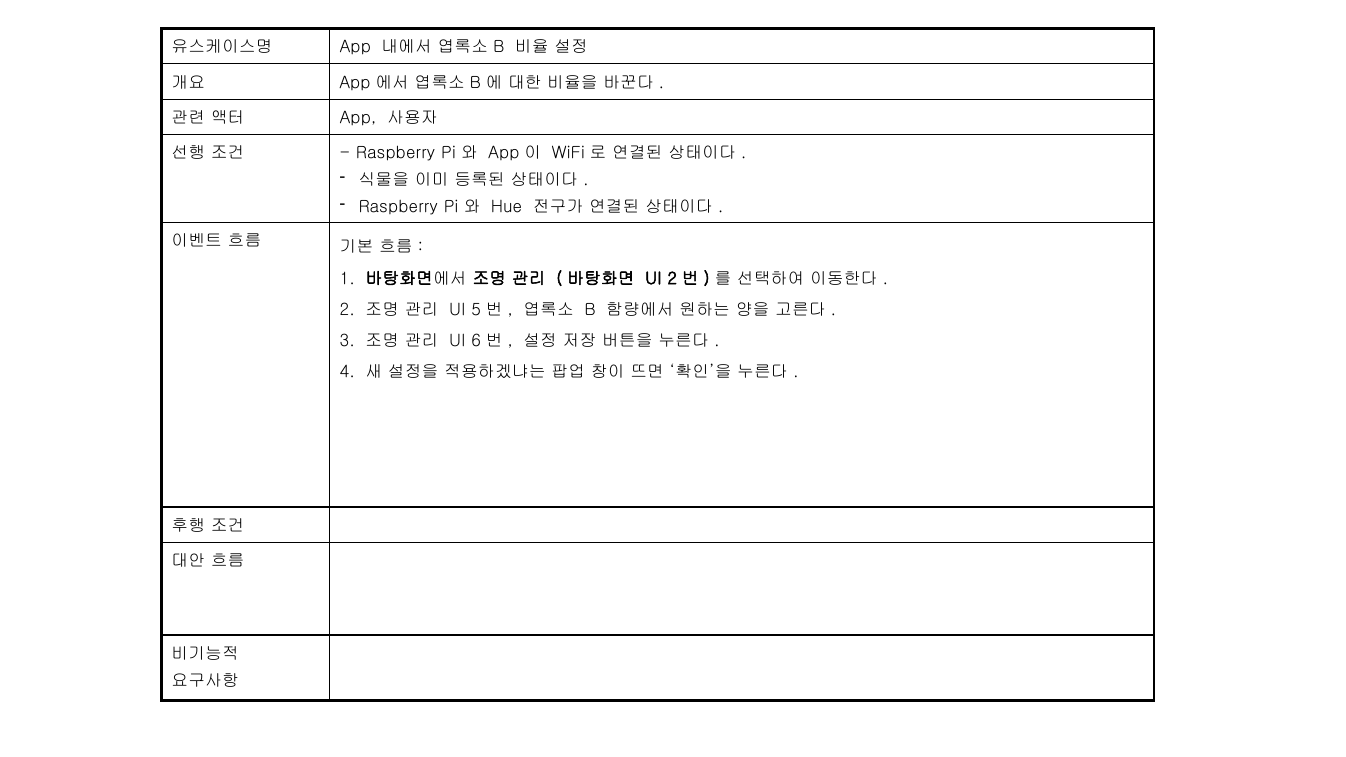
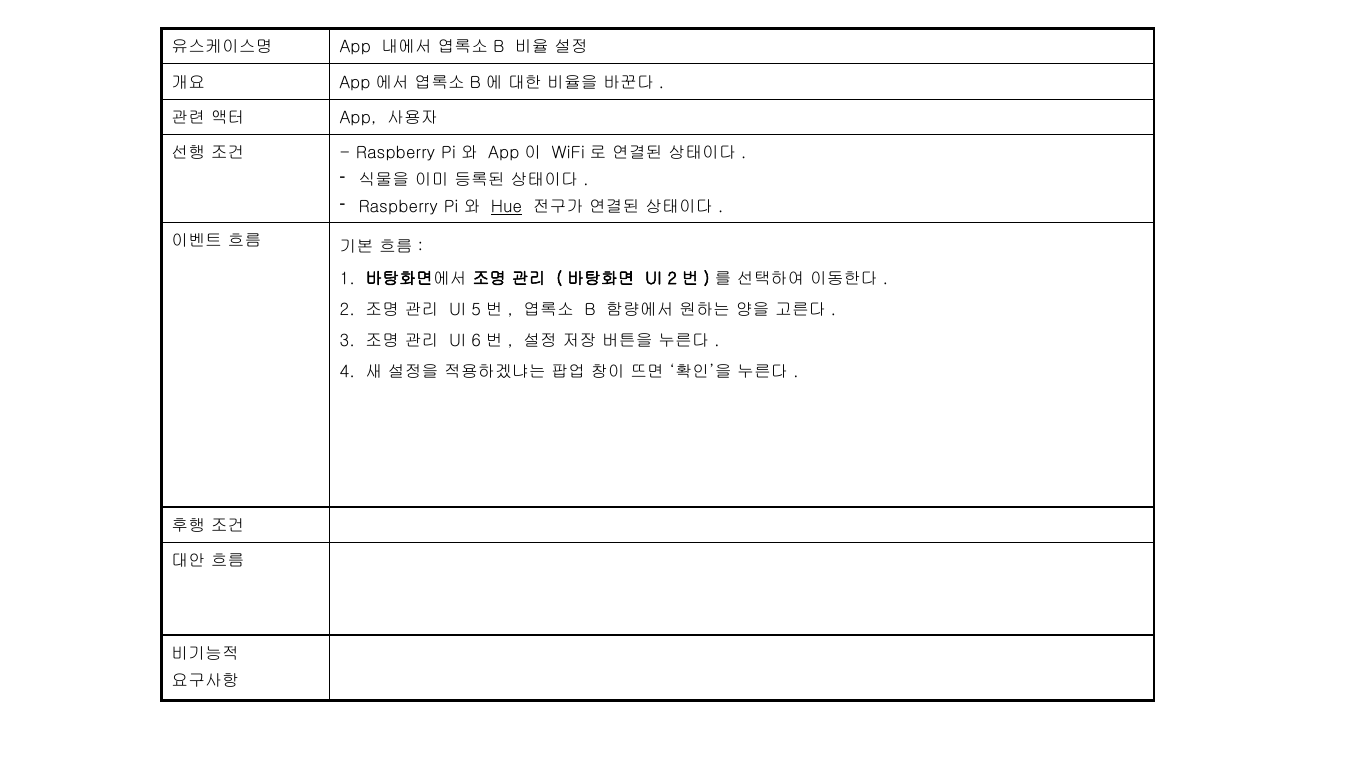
Hue underline: none -> present
